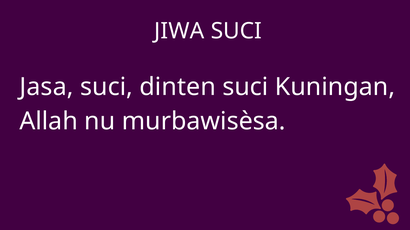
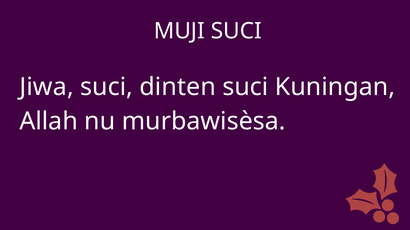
JIWA: JIWA -> MUJI
Jasa: Jasa -> Jiwa
